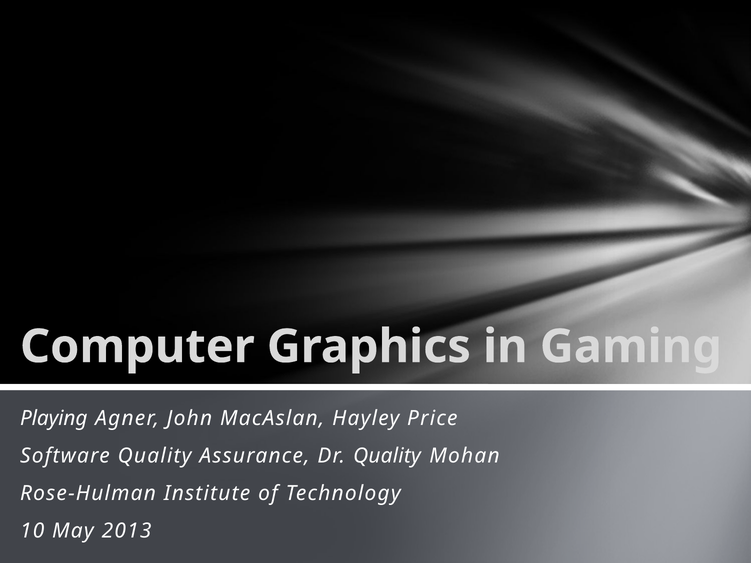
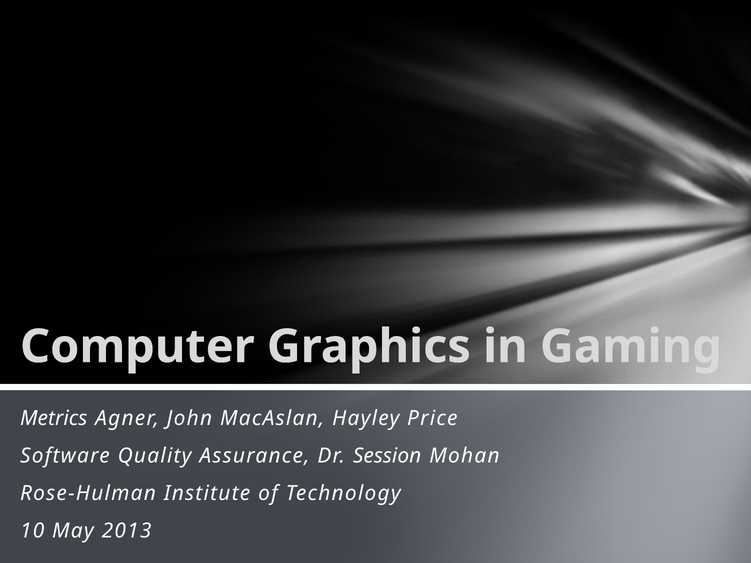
Playing: Playing -> Metrics
Dr Quality: Quality -> Session
